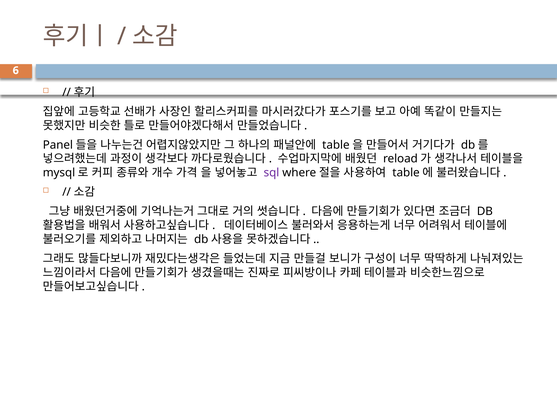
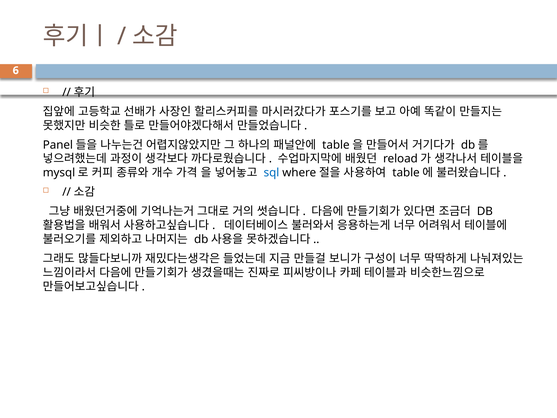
sql colour: purple -> blue
